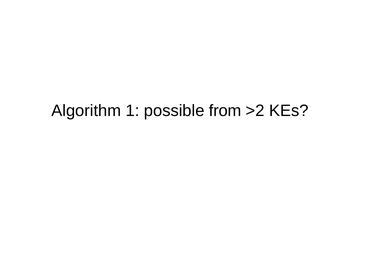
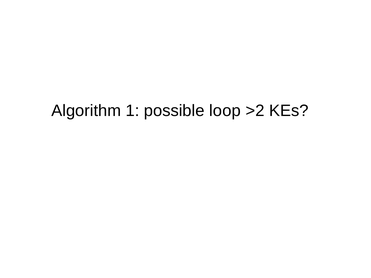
from: from -> loop
